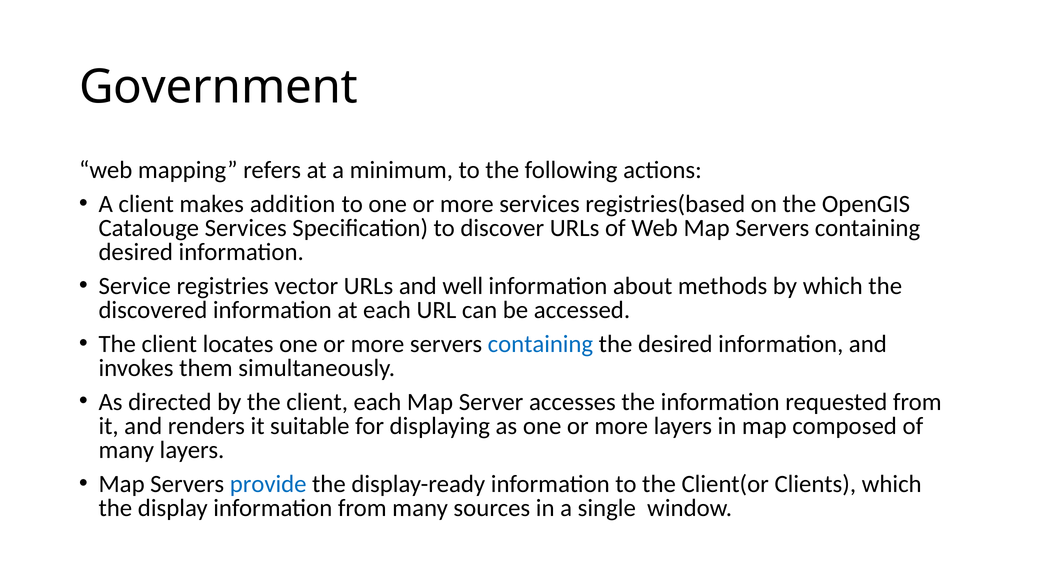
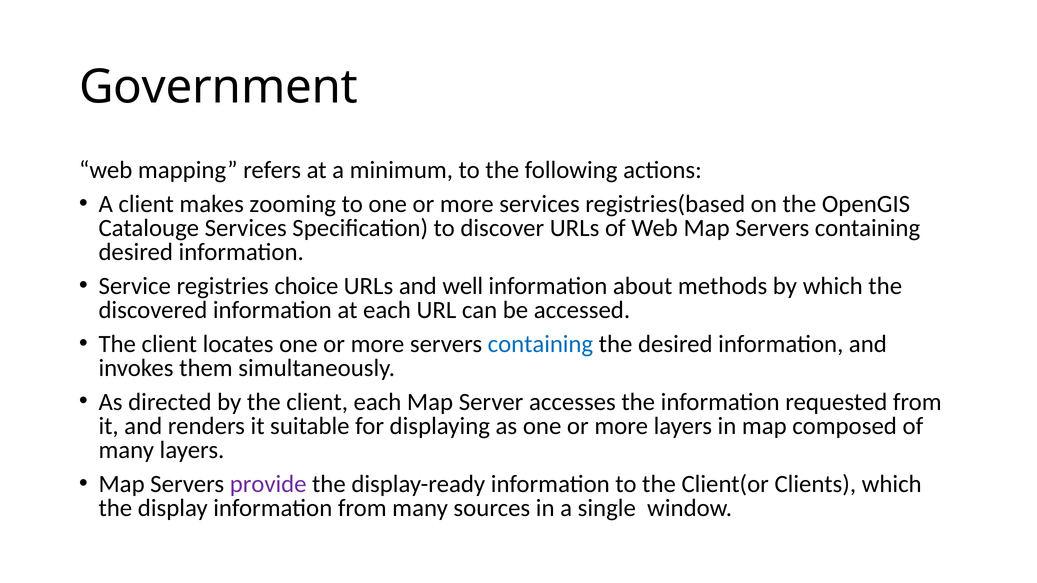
addition: addition -> zooming
vector: vector -> choice
provide colour: blue -> purple
